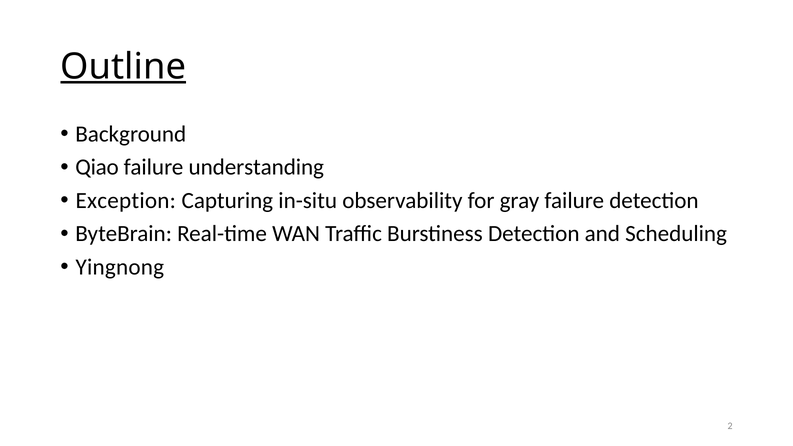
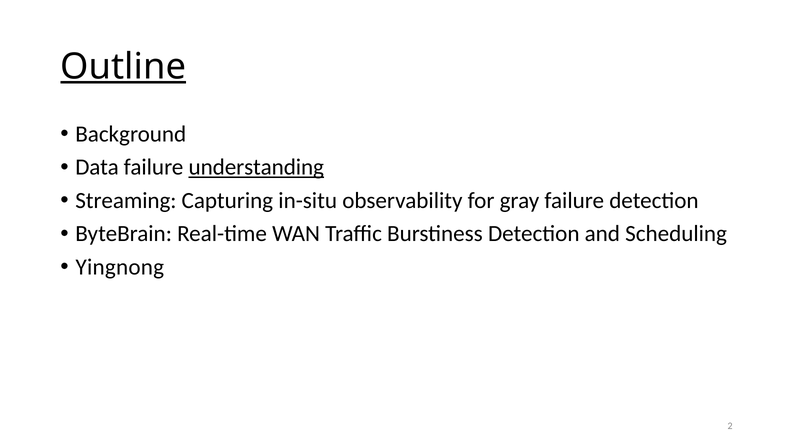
Qiao: Qiao -> Data
understanding underline: none -> present
Exception: Exception -> Streaming
